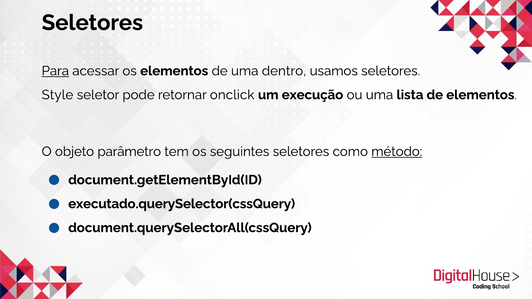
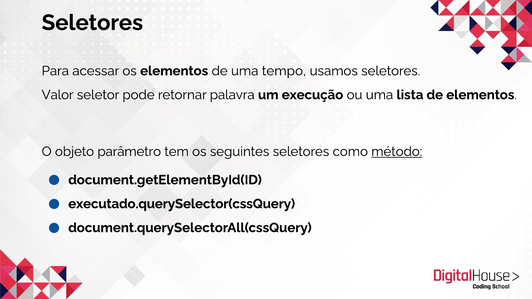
Para underline: present -> none
dentro: dentro -> tempo
Style: Style -> Valor
onclick: onclick -> palavra
